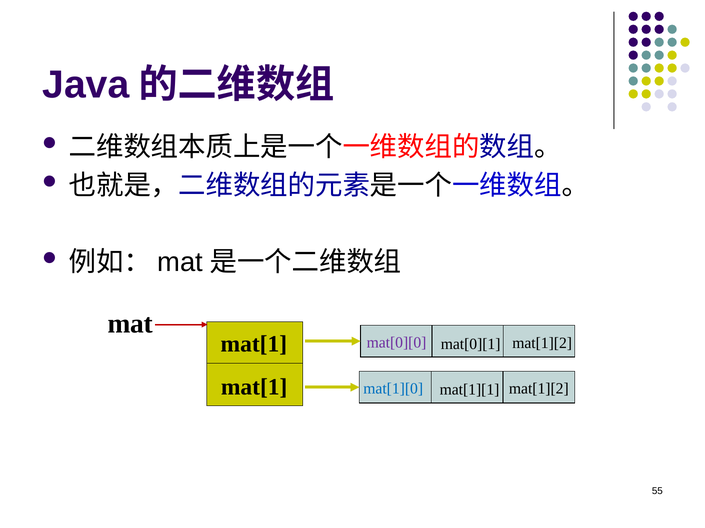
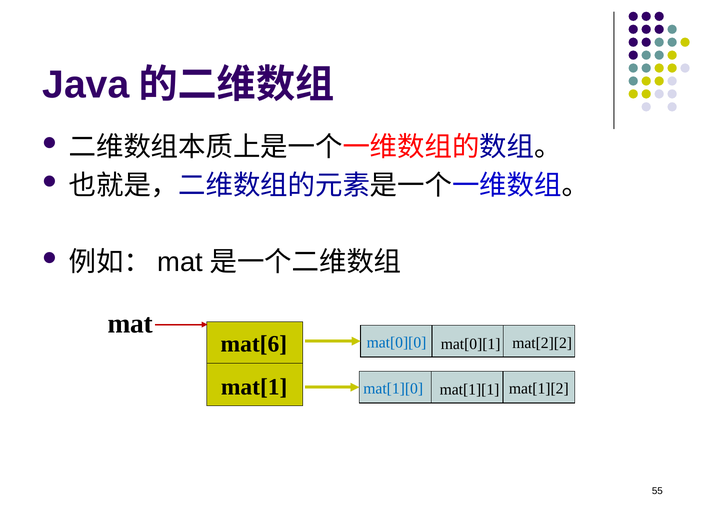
mat[1 at (254, 345): mat[1 -> mat[6
mat[0][0 colour: purple -> blue
mat[1][2 at (542, 344): mat[1][2 -> mat[2][2
